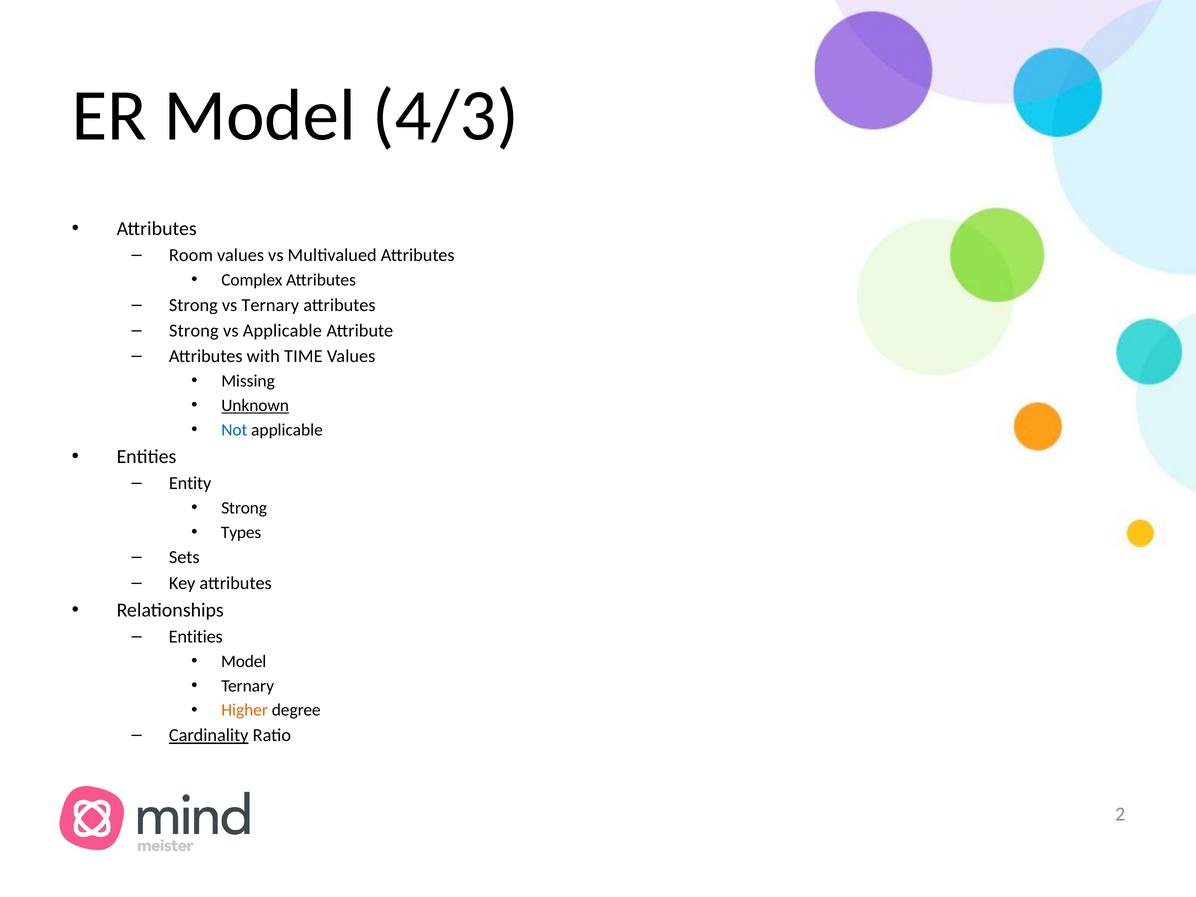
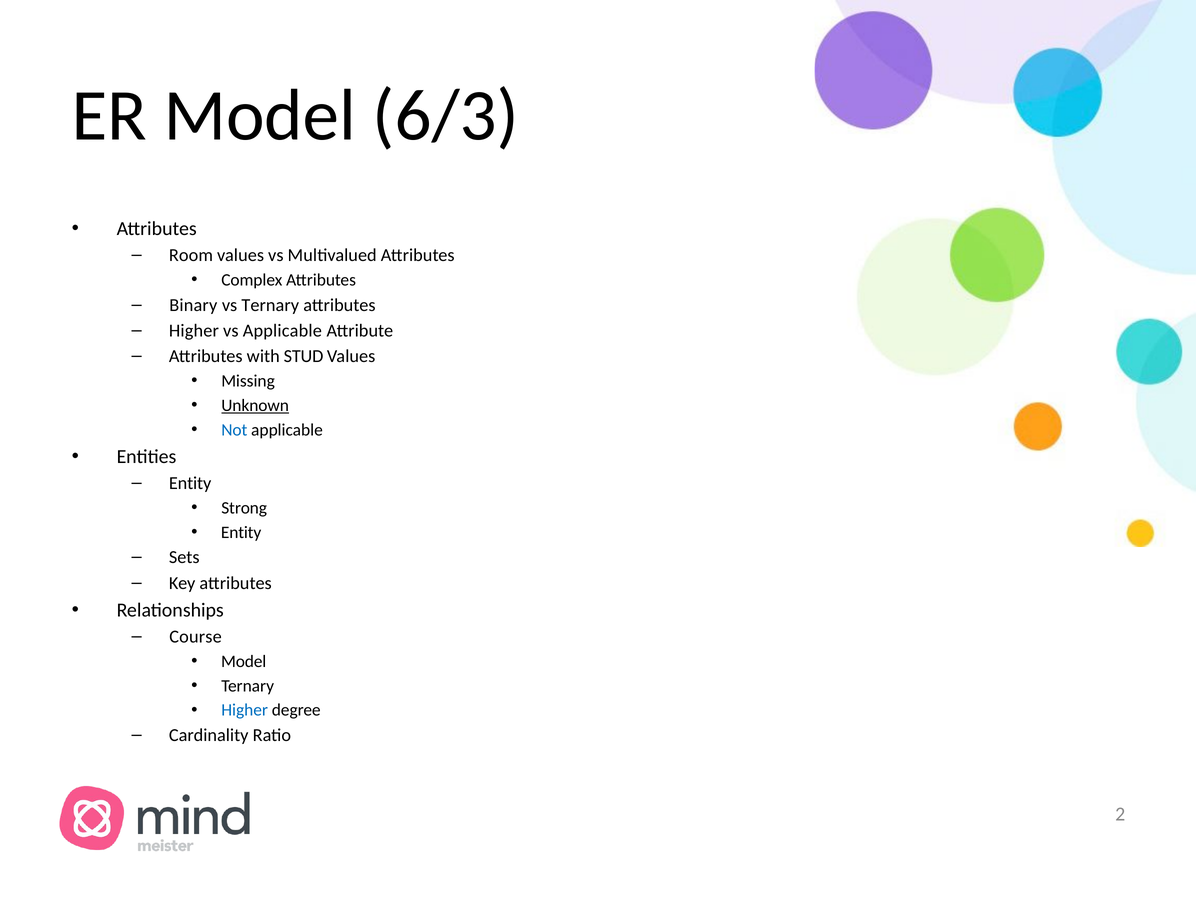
4/3: 4/3 -> 6/3
Strong at (193, 305): Strong -> Binary
Strong at (194, 331): Strong -> Higher
TIME: TIME -> STUD
Types at (241, 532): Types -> Entity
Entities at (196, 637): Entities -> Course
Higher at (245, 710) colour: orange -> blue
Cardinality underline: present -> none
